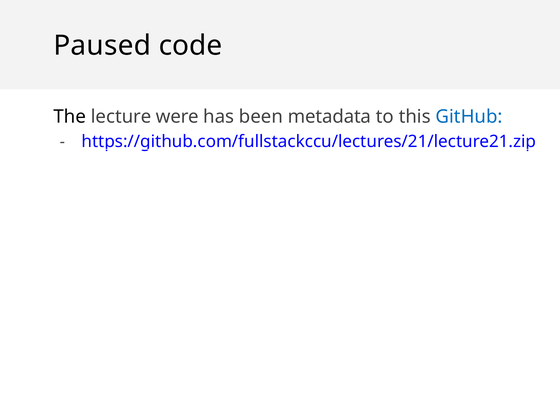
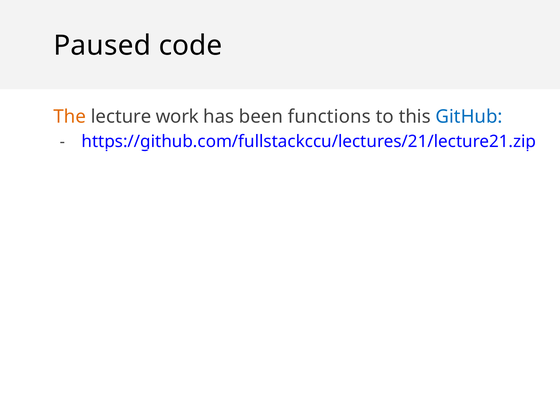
The colour: black -> orange
were: were -> work
metadata: metadata -> functions
